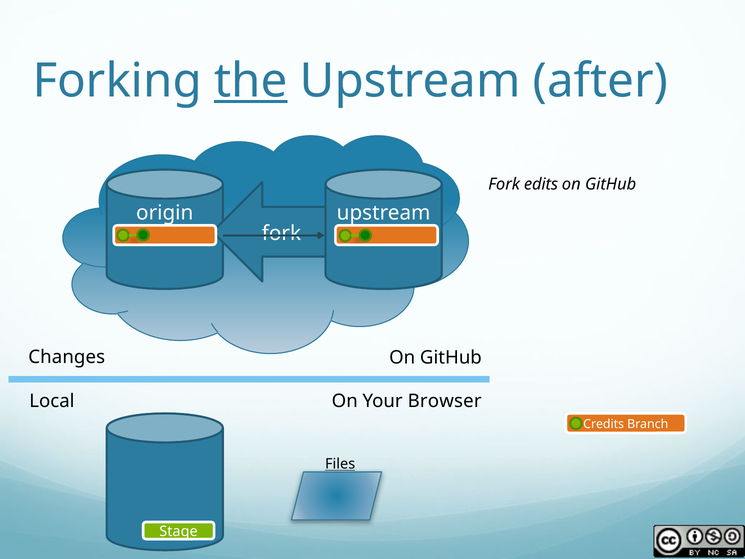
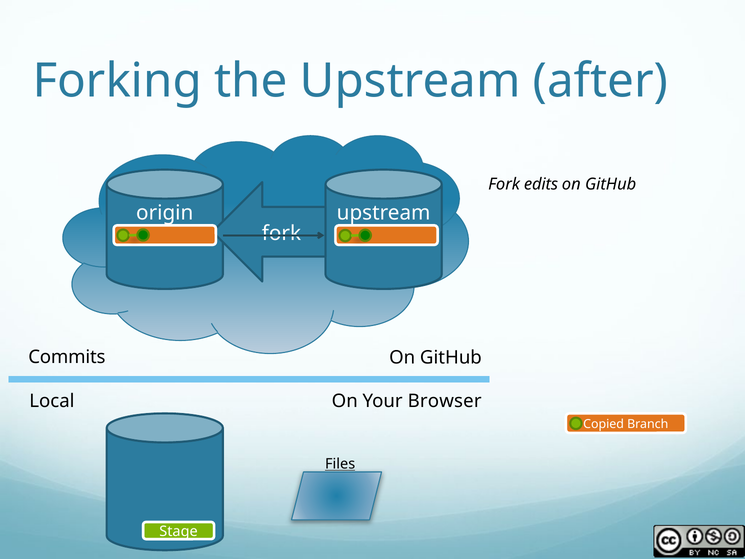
the underline: present -> none
Changes: Changes -> Commits
Credits: Credits -> Copied
